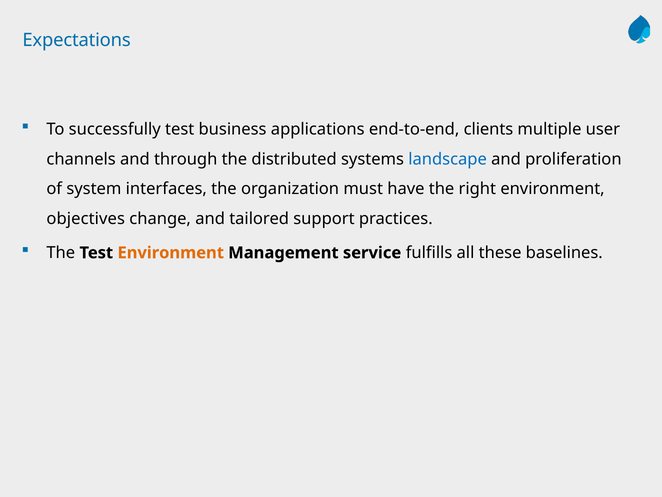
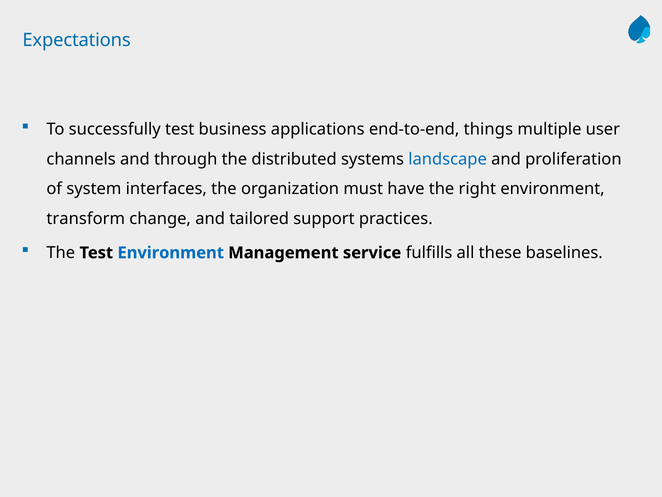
clients: clients -> things
objectives: objectives -> transform
Environment at (171, 253) colour: orange -> blue
